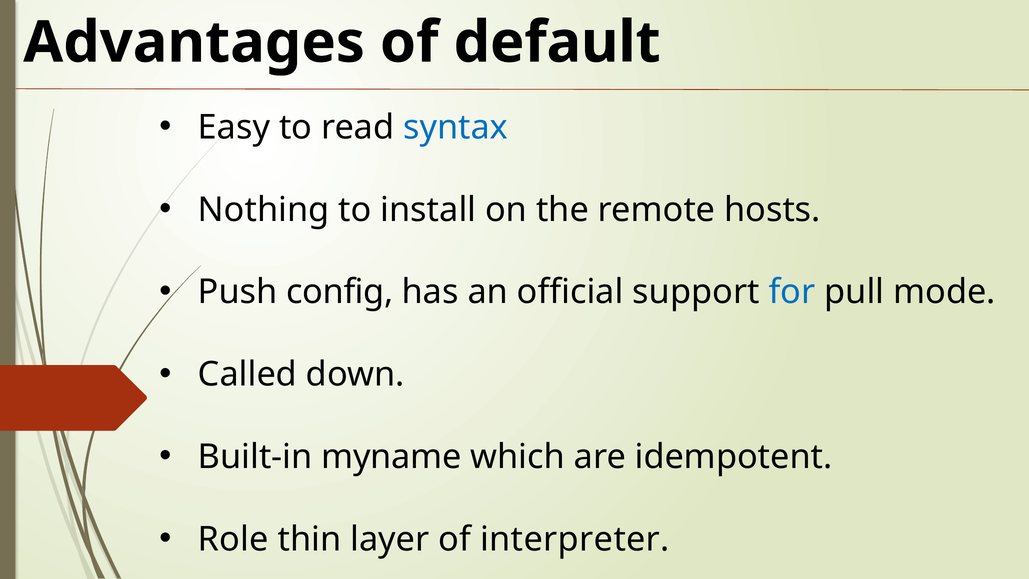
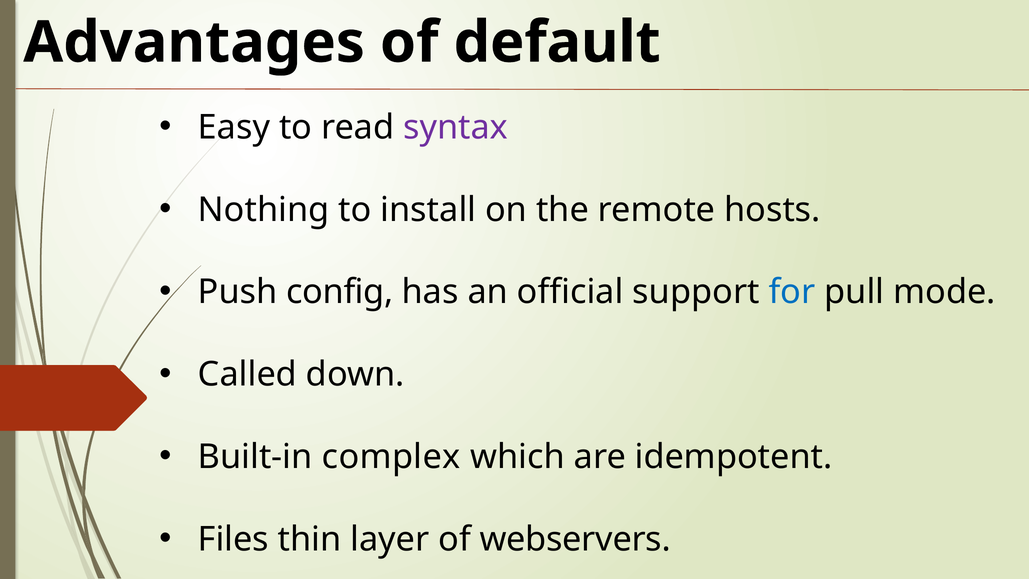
syntax colour: blue -> purple
myname: myname -> complex
Role: Role -> Files
interpreter: interpreter -> webservers
